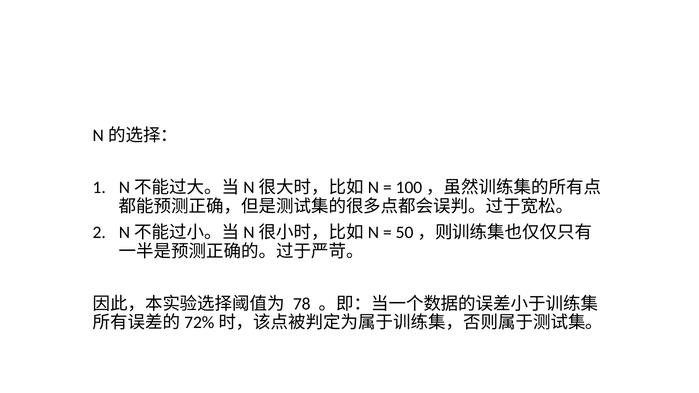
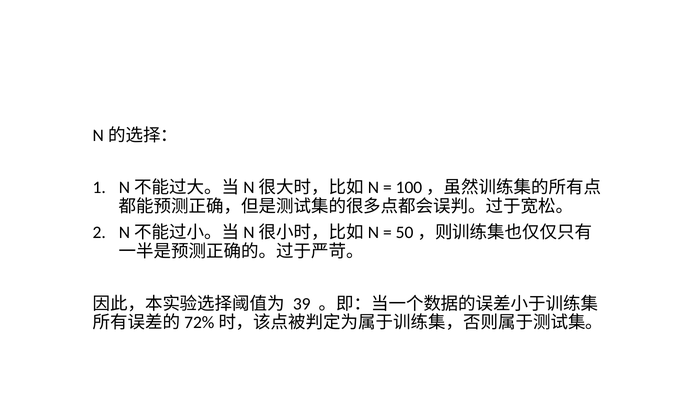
78: 78 -> 39
